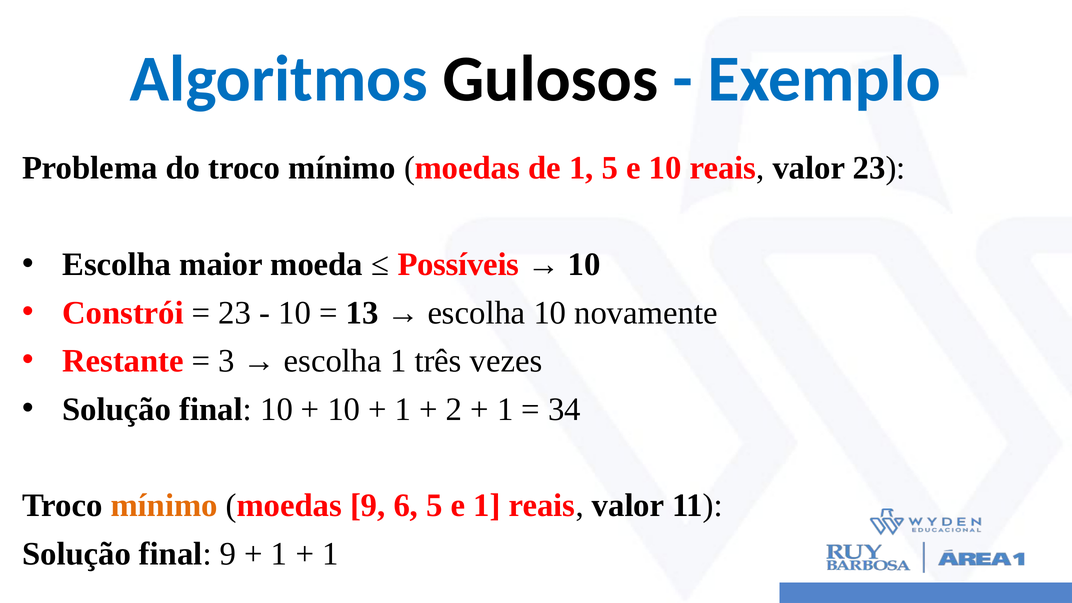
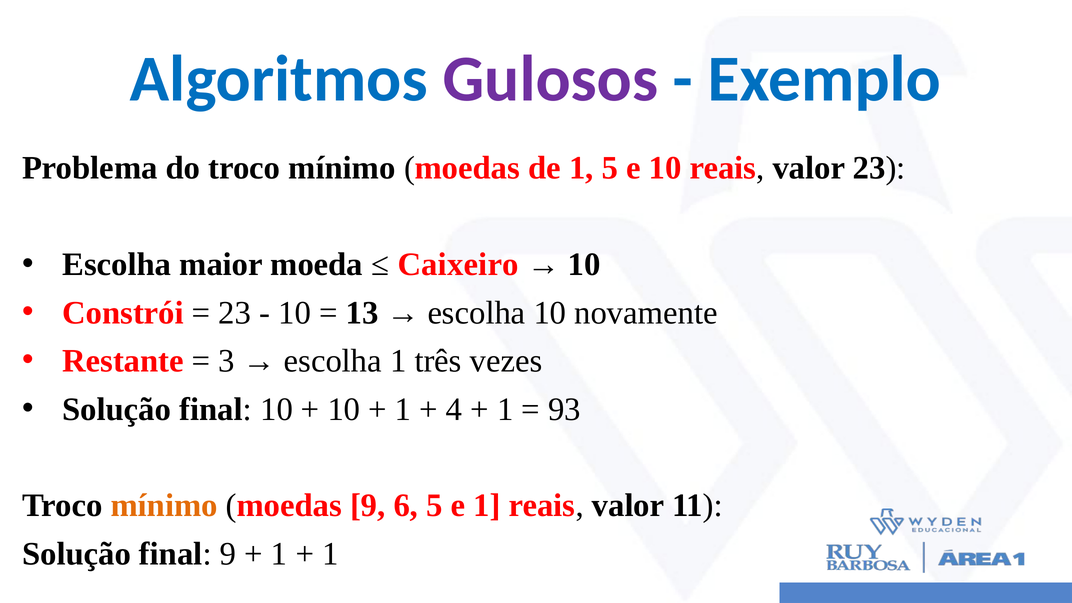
Gulosos colour: black -> purple
Possíveis: Possíveis -> Caixeiro
2: 2 -> 4
34: 34 -> 93
